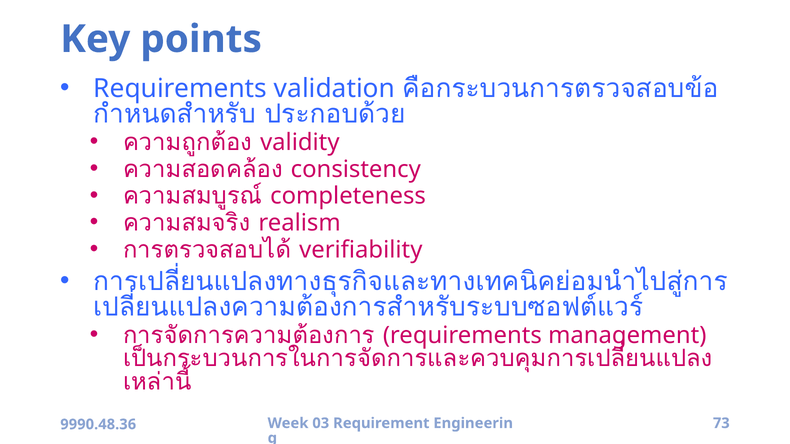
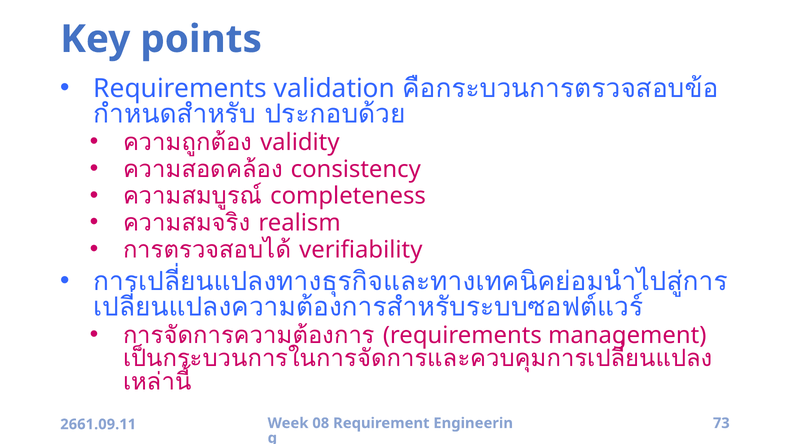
03: 03 -> 08
9990.48.36: 9990.48.36 -> 2661.09.11
